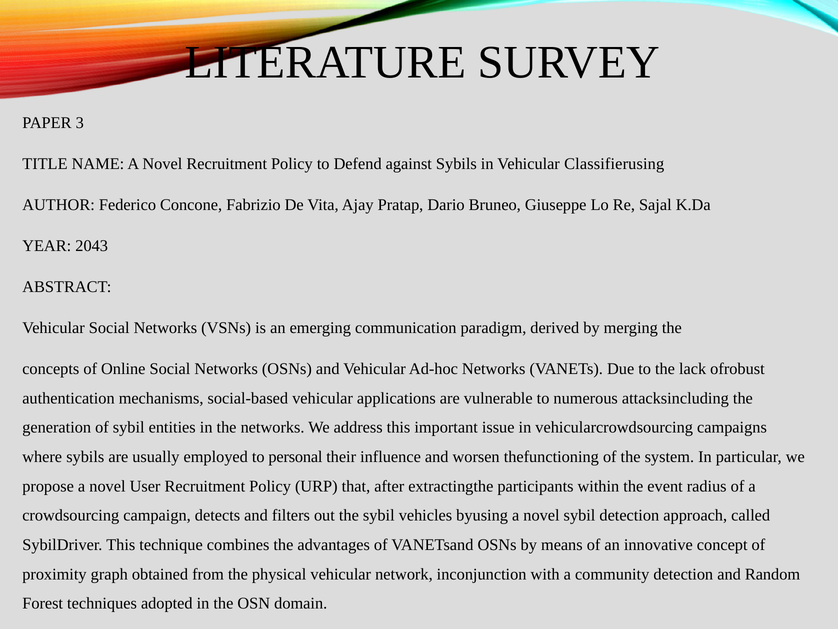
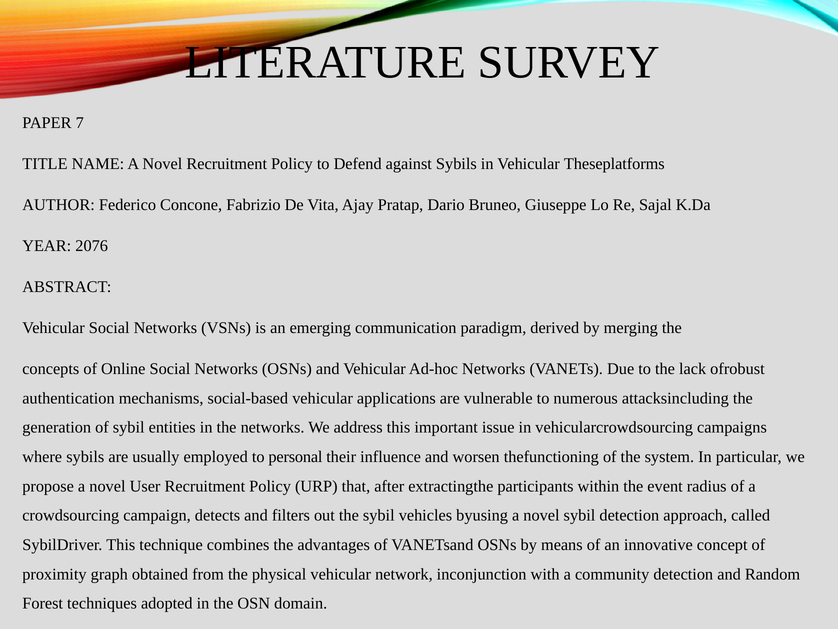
3: 3 -> 7
Classifierusing: Classifierusing -> Theseplatforms
2043: 2043 -> 2076
